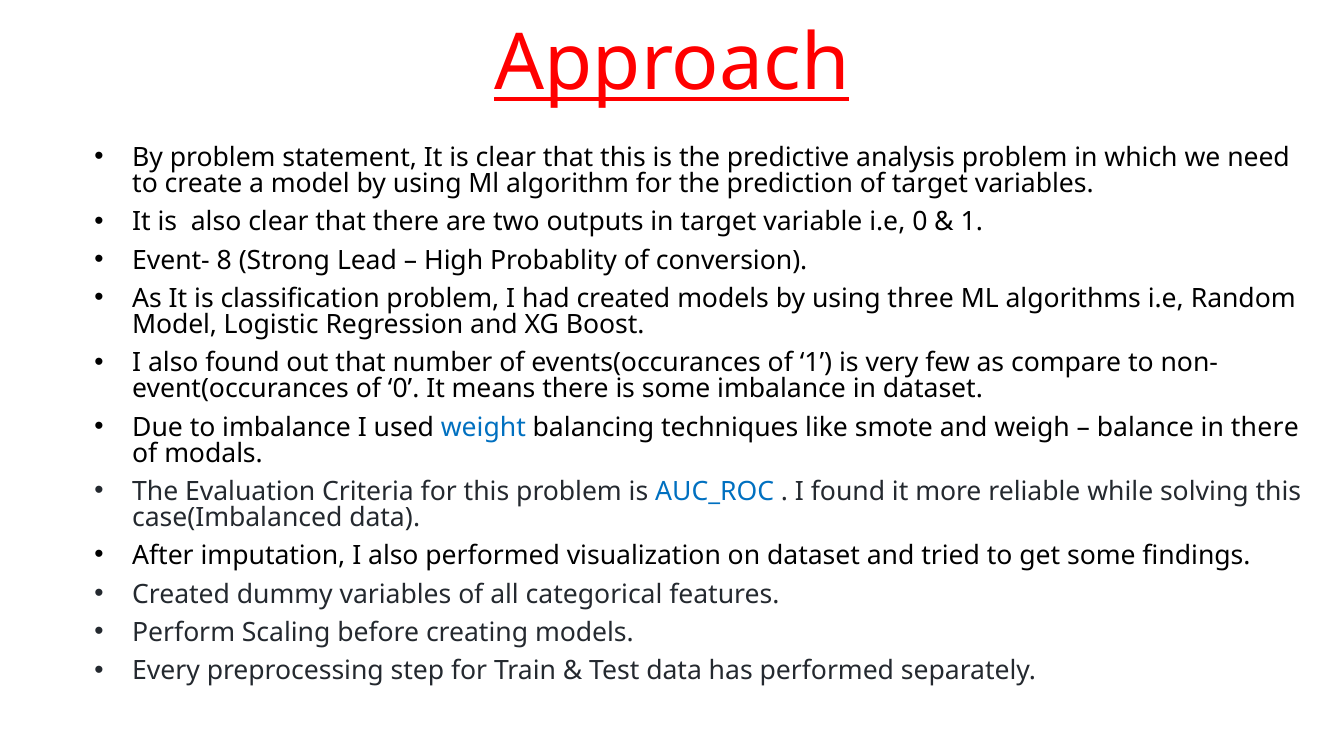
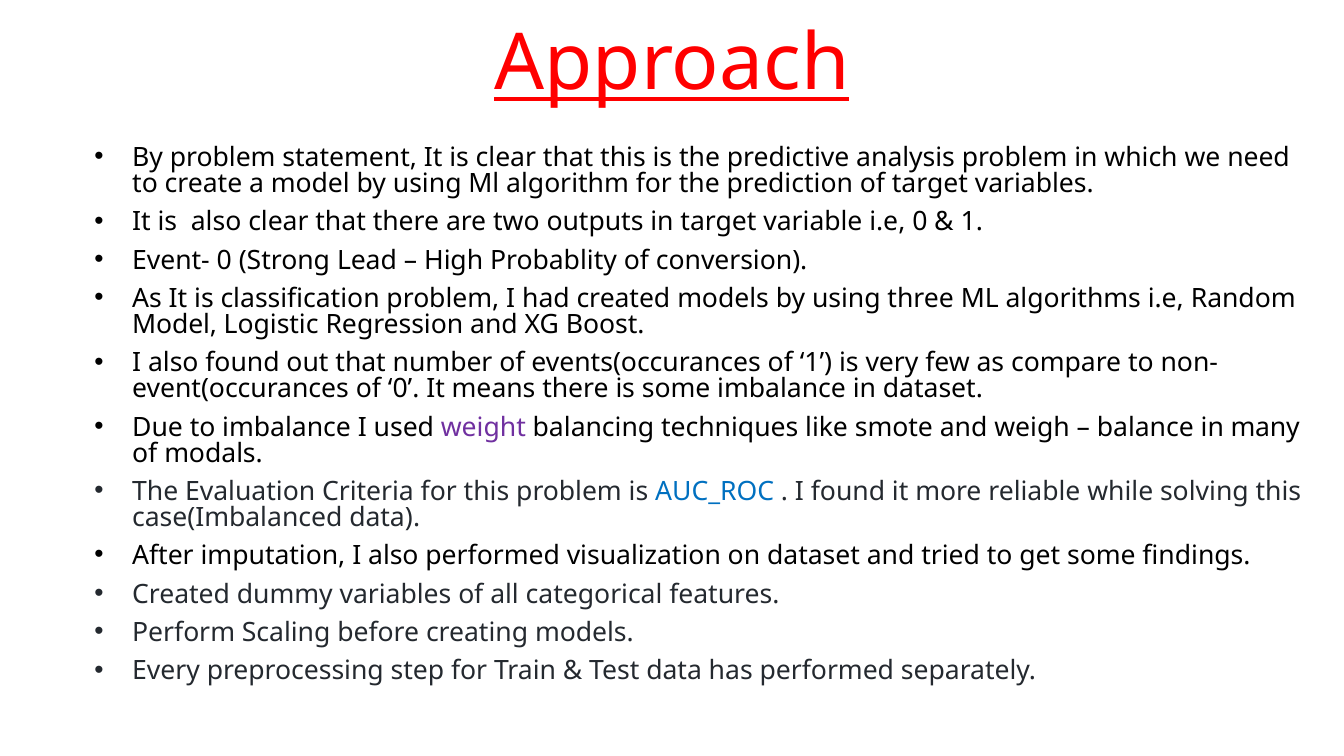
Event- 8: 8 -> 0
weight colour: blue -> purple
in there: there -> many
